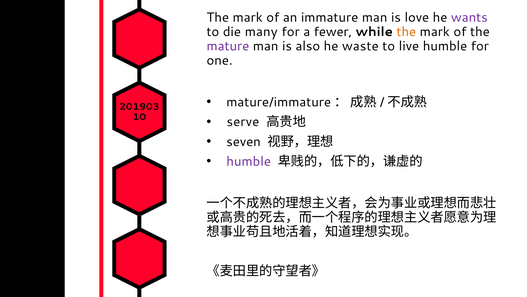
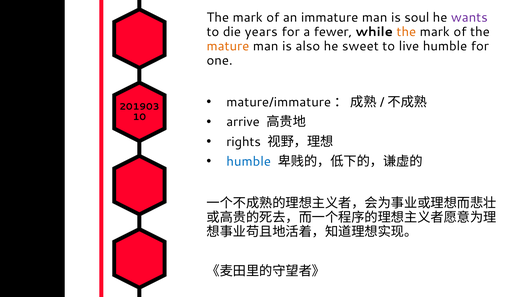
love: love -> soul
many: many -> years
mature colour: purple -> orange
waste: waste -> sweet
serve: serve -> arrive
seven: seven -> rights
humble at (249, 161) colour: purple -> blue
